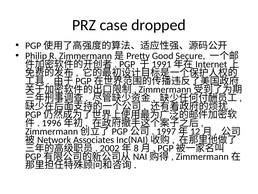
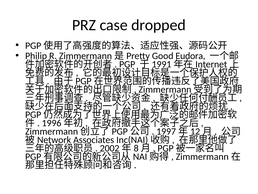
Secure: Secure -> Eudora
